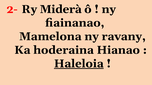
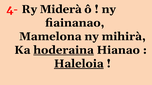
2-: 2- -> 4-
ravany: ravany -> mihirà
hoderaina underline: none -> present
